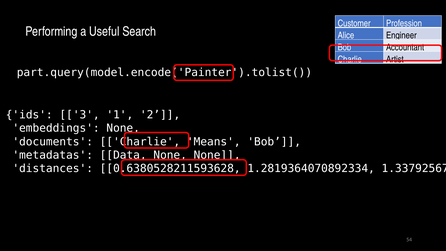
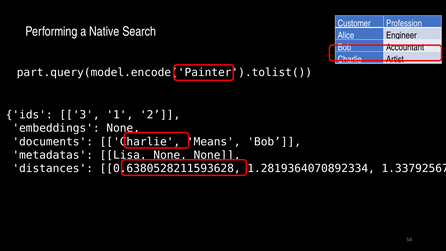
Useful: Useful -> Native
Data: Data -> Lisa
